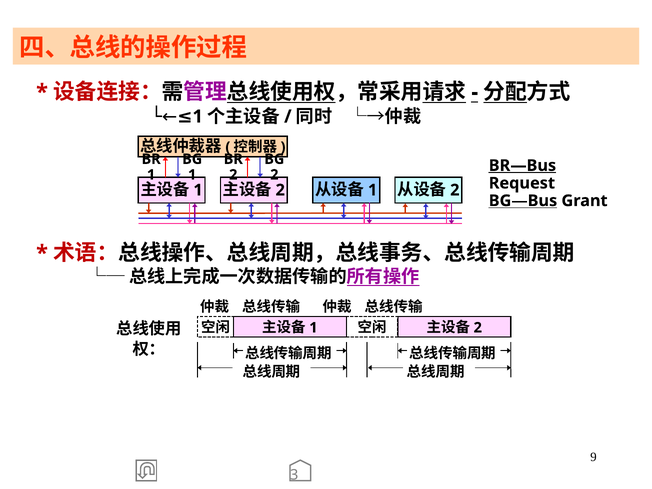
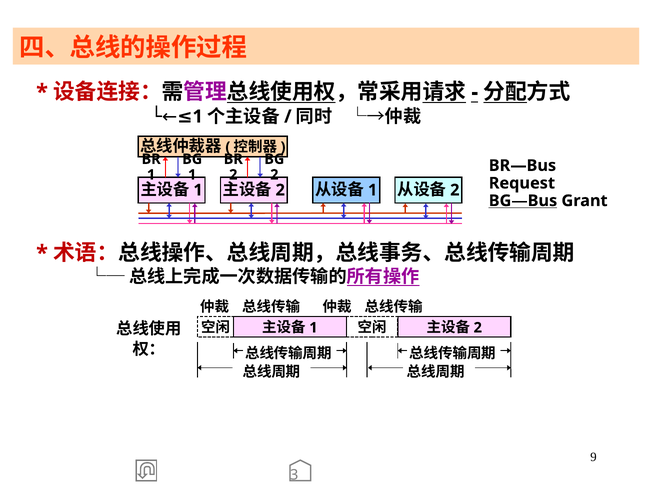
BR—Bus underline: present -> none
